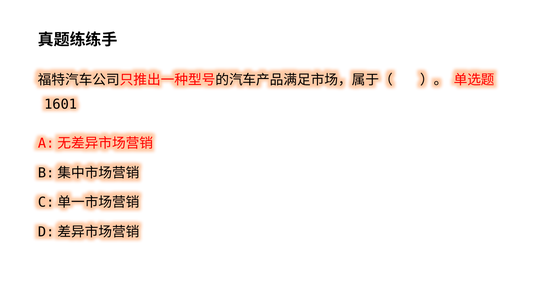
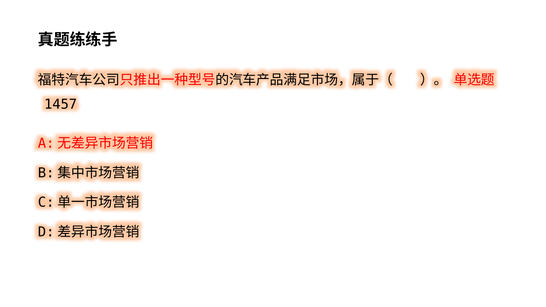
1601: 1601 -> 1457
